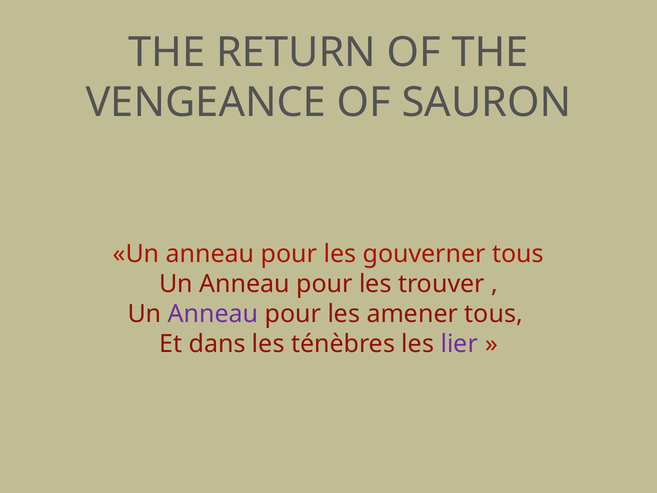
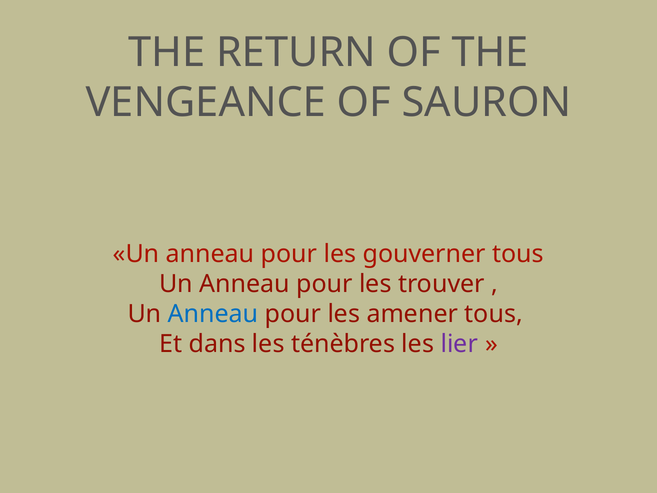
Anneau at (213, 314) colour: purple -> blue
